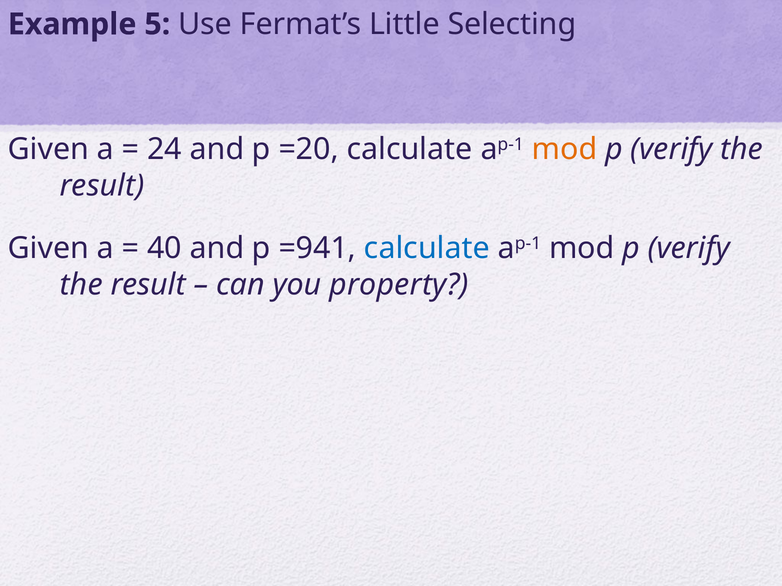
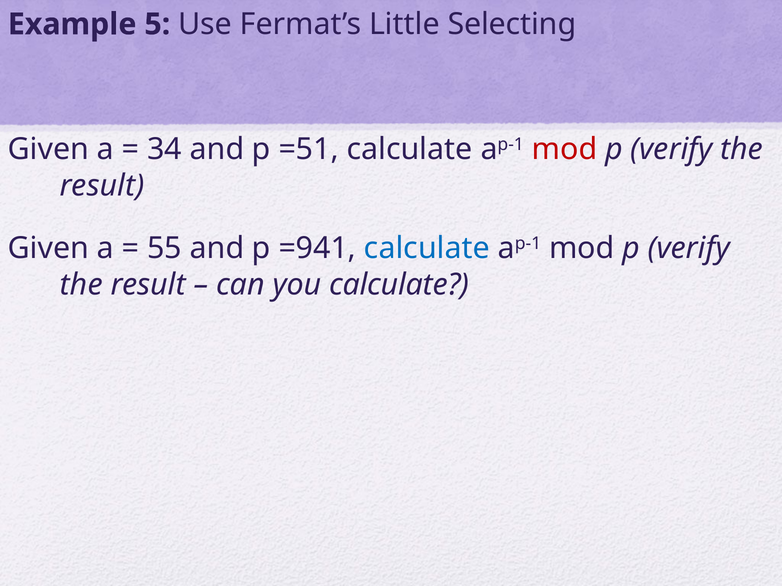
24: 24 -> 34
=20: =20 -> =51
mod at (564, 149) colour: orange -> red
40: 40 -> 55
you property: property -> calculate
